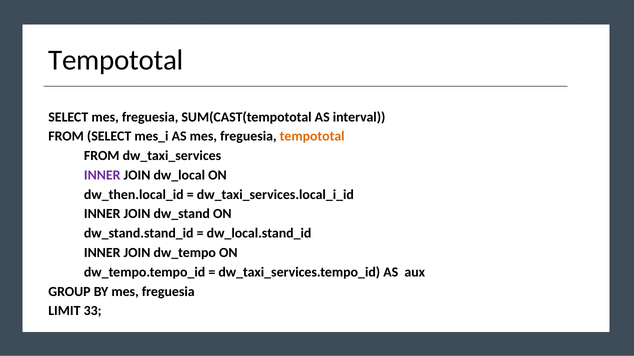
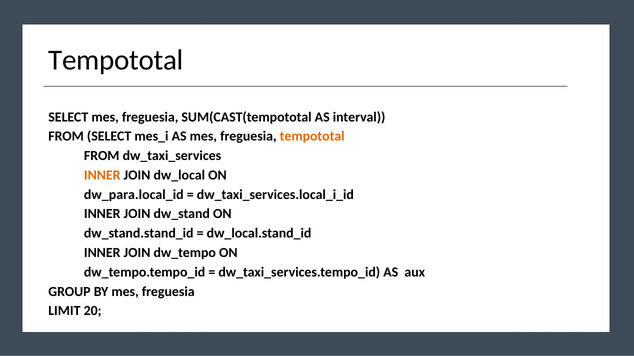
INNER at (102, 175) colour: purple -> orange
dw_then.local_id: dw_then.local_id -> dw_para.local_id
33: 33 -> 20
